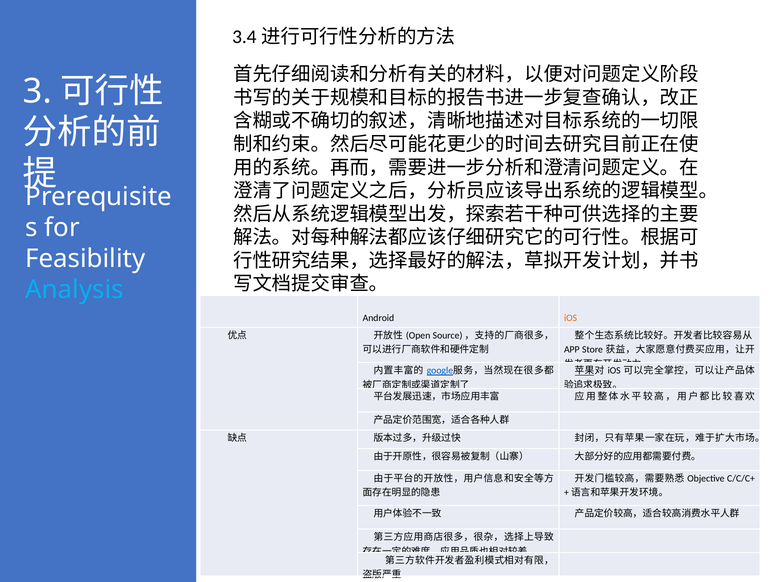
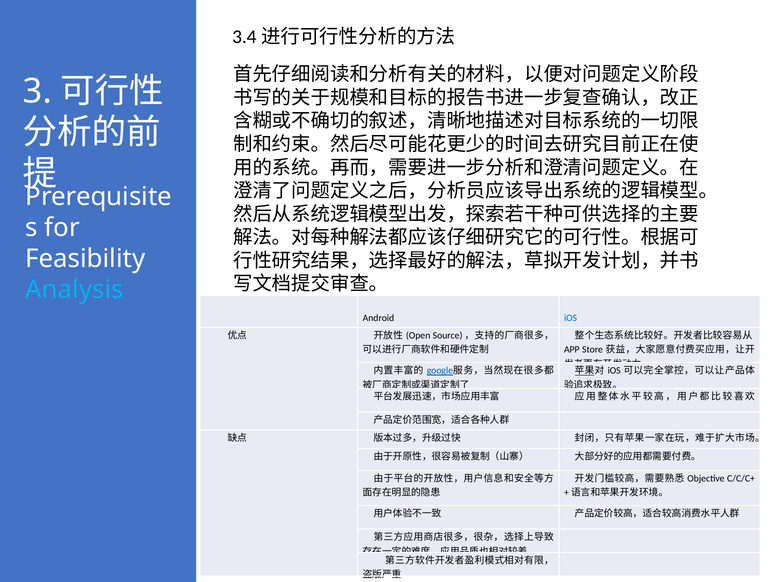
iOS at (571, 318) colour: orange -> blue
